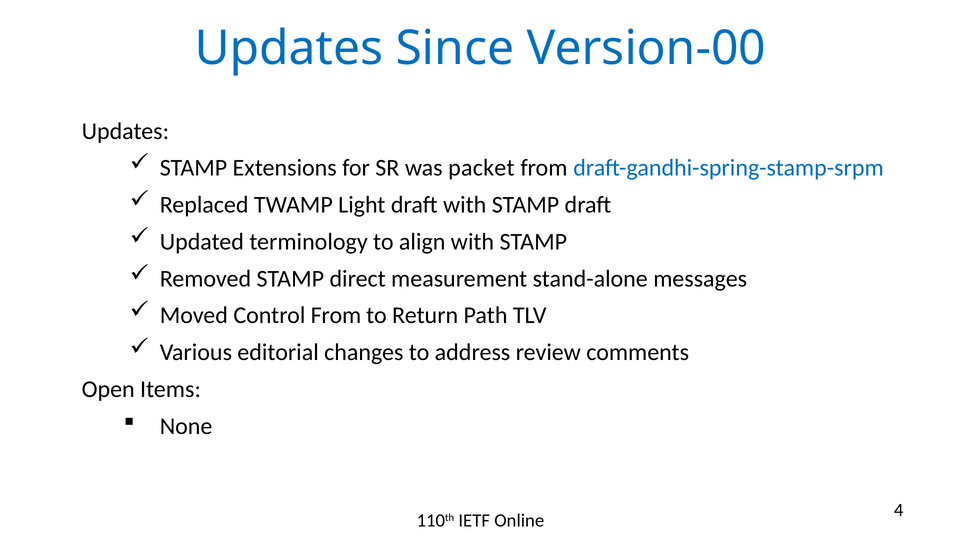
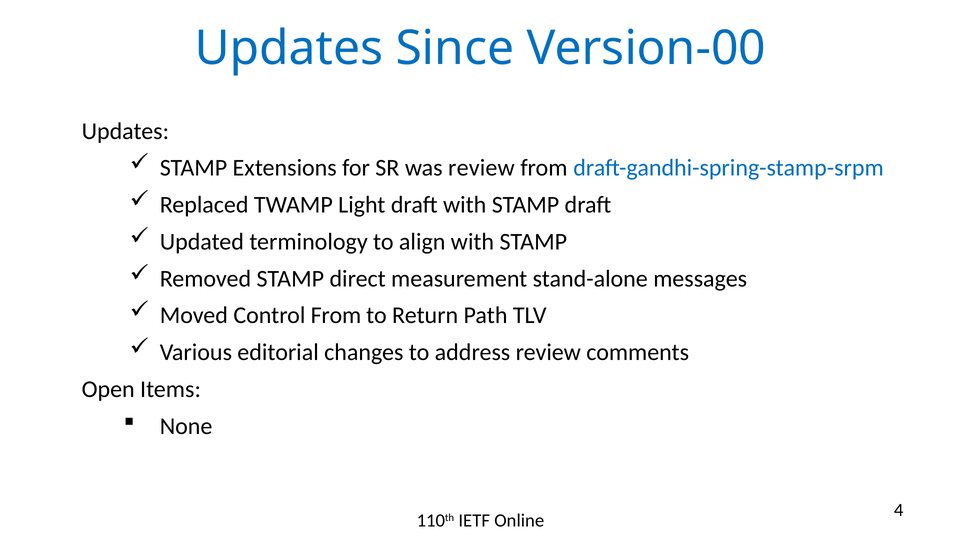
was packet: packet -> review
